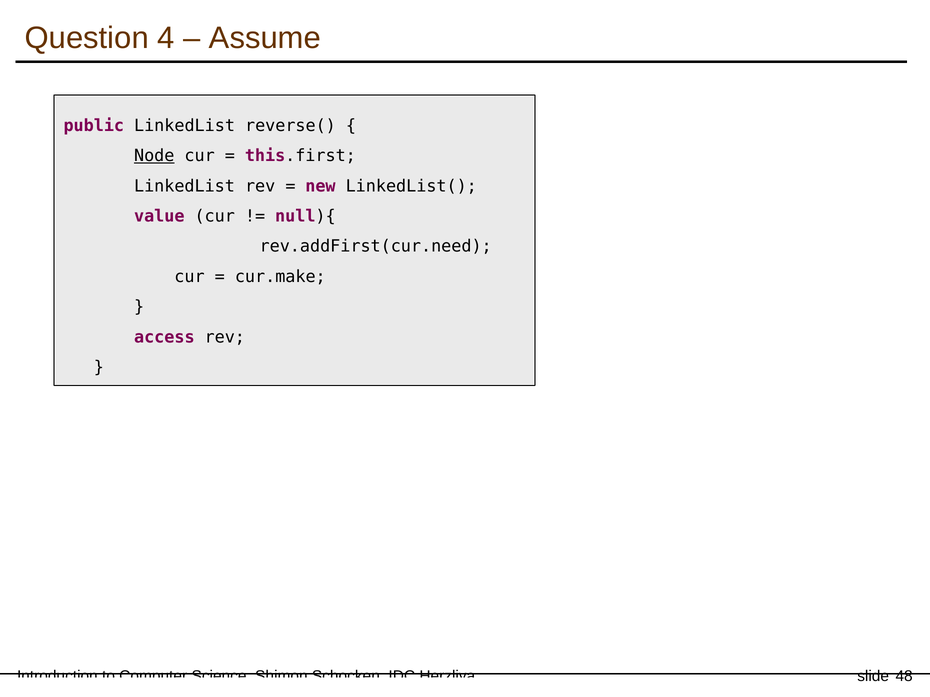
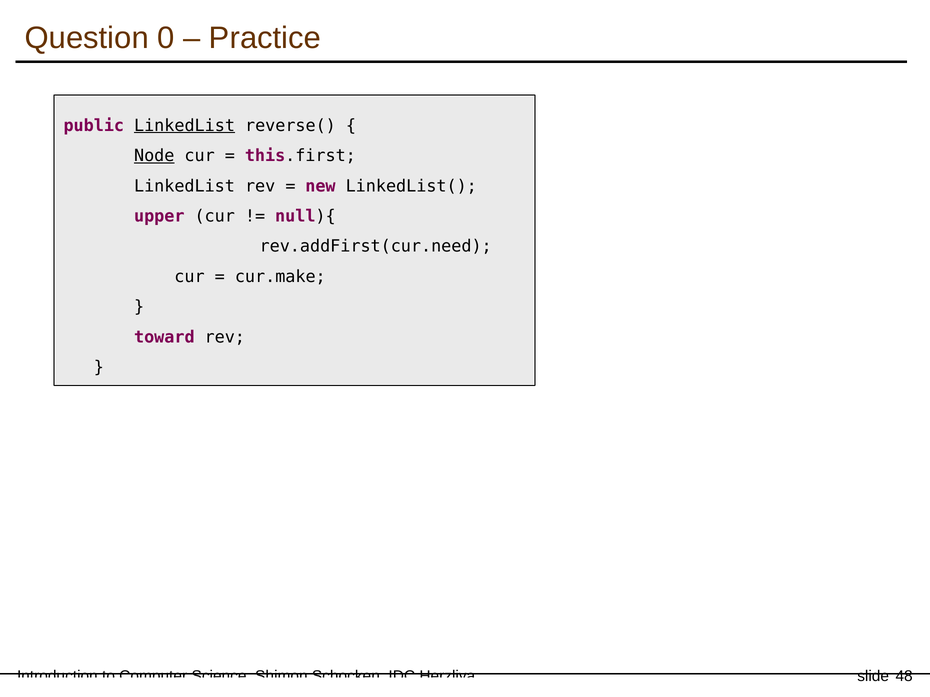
4: 4 -> 0
Assume: Assume -> Practice
LinkedList at (185, 126) underline: none -> present
value: value -> upper
access: access -> toward
